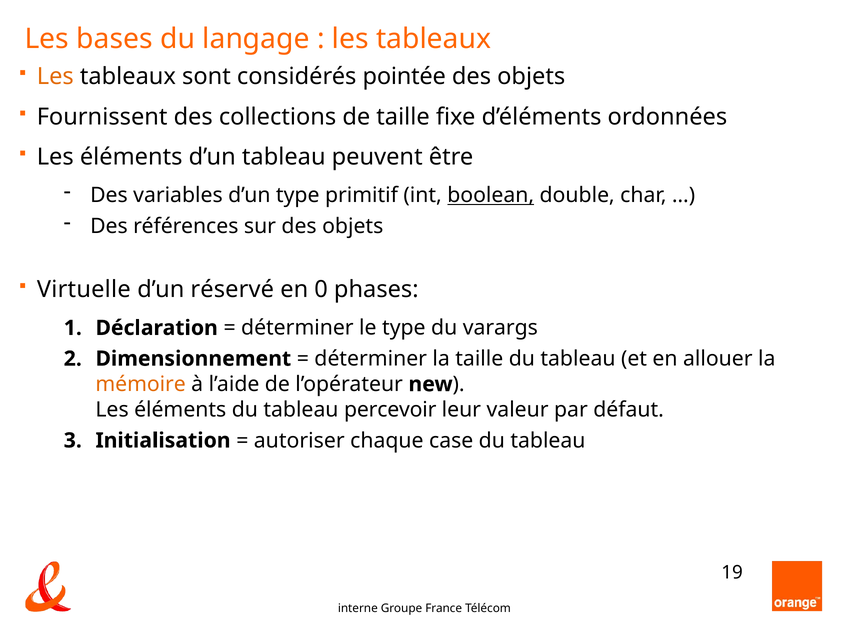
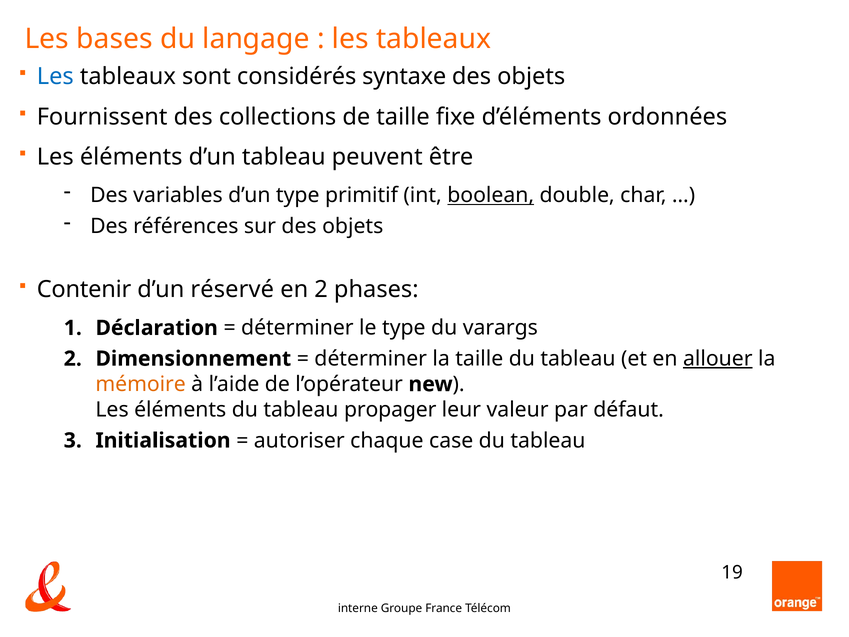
Les at (55, 77) colour: orange -> blue
pointée: pointée -> syntaxe
Virtuelle: Virtuelle -> Contenir
en 0: 0 -> 2
allouer underline: none -> present
percevoir: percevoir -> propager
